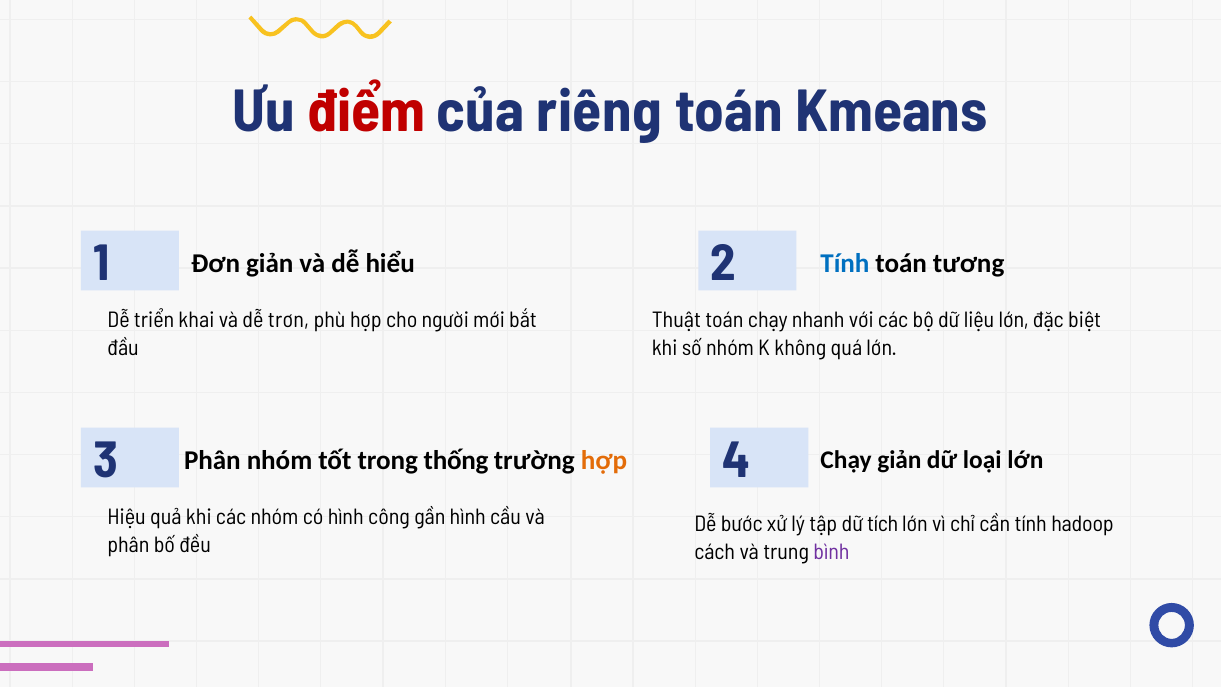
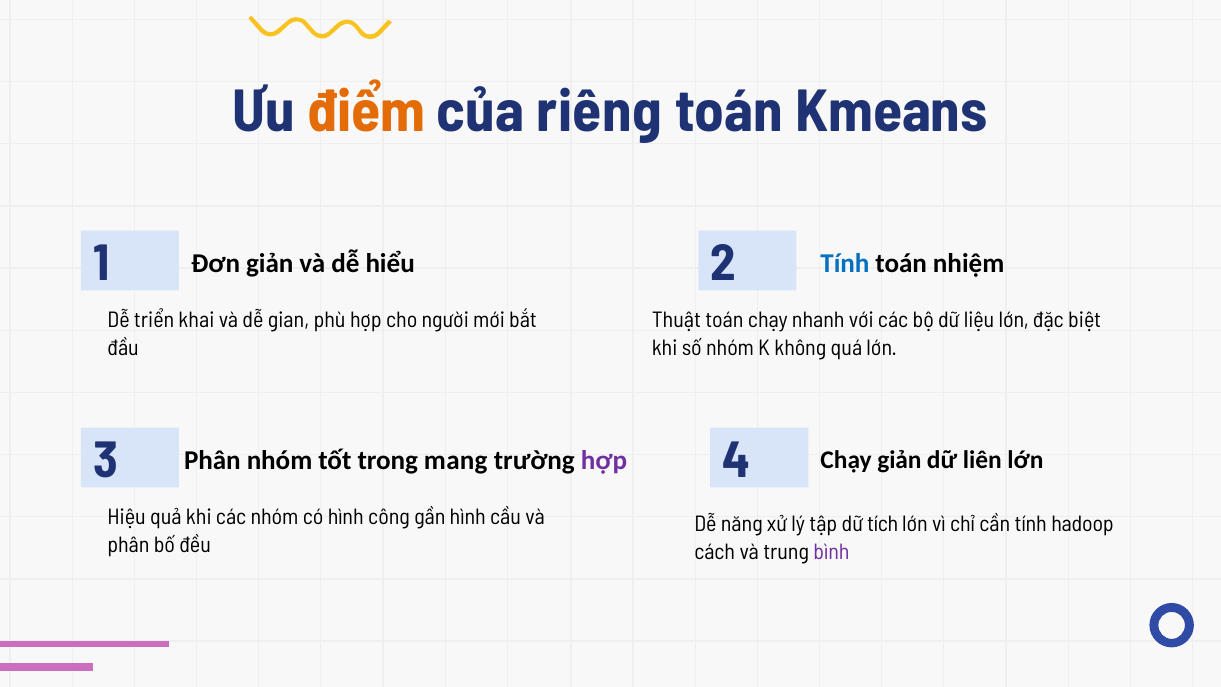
điểm colour: red -> orange
tương: tương -> nhiệm
trơn: trơn -> gian
loại: loại -> liên
thống: thống -> mang
hợp at (604, 461) colour: orange -> purple
bước: bước -> năng
